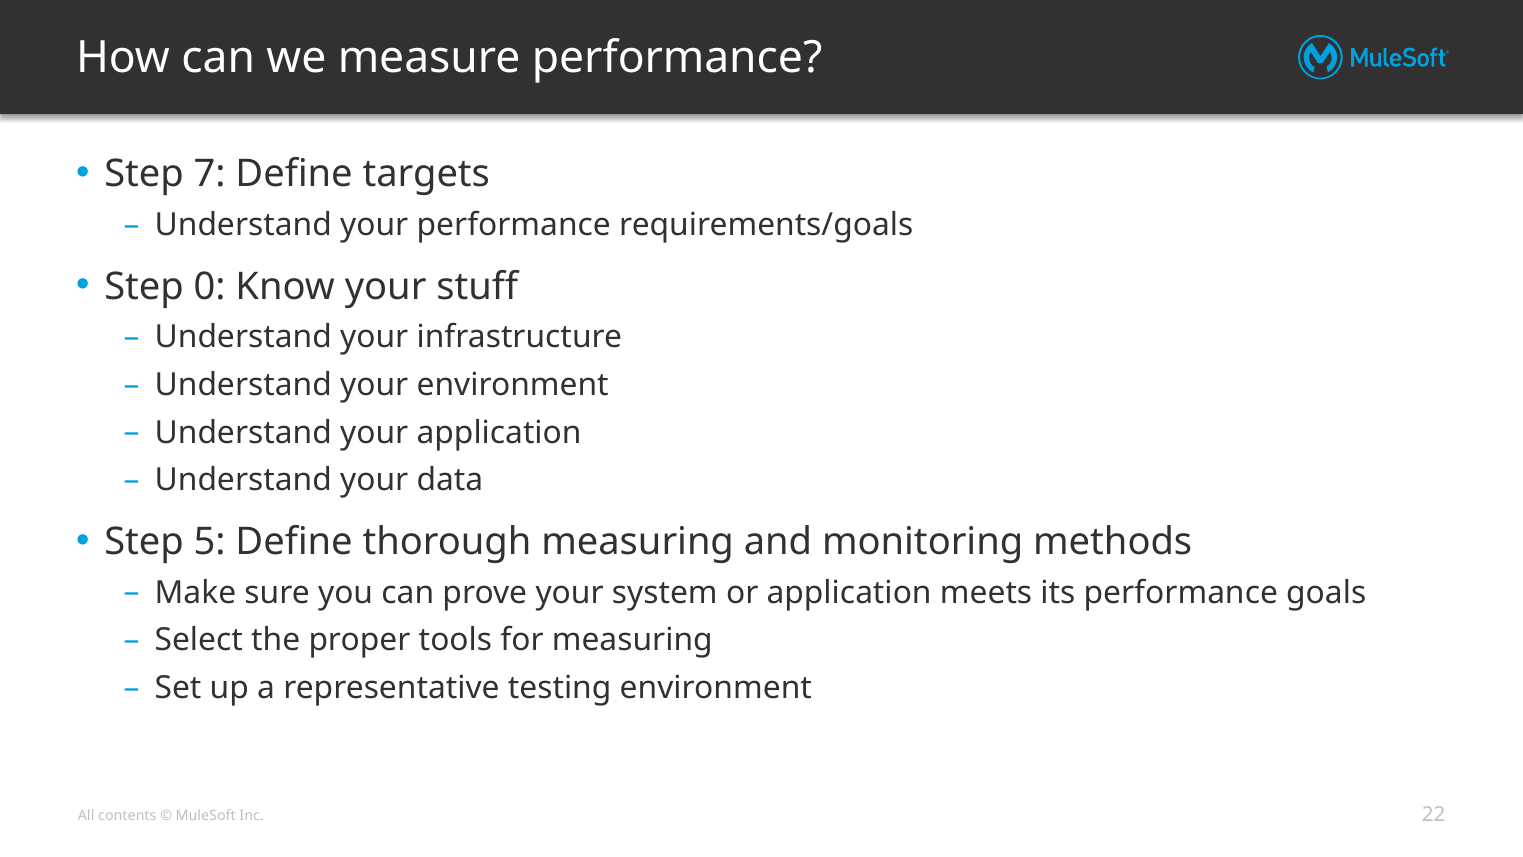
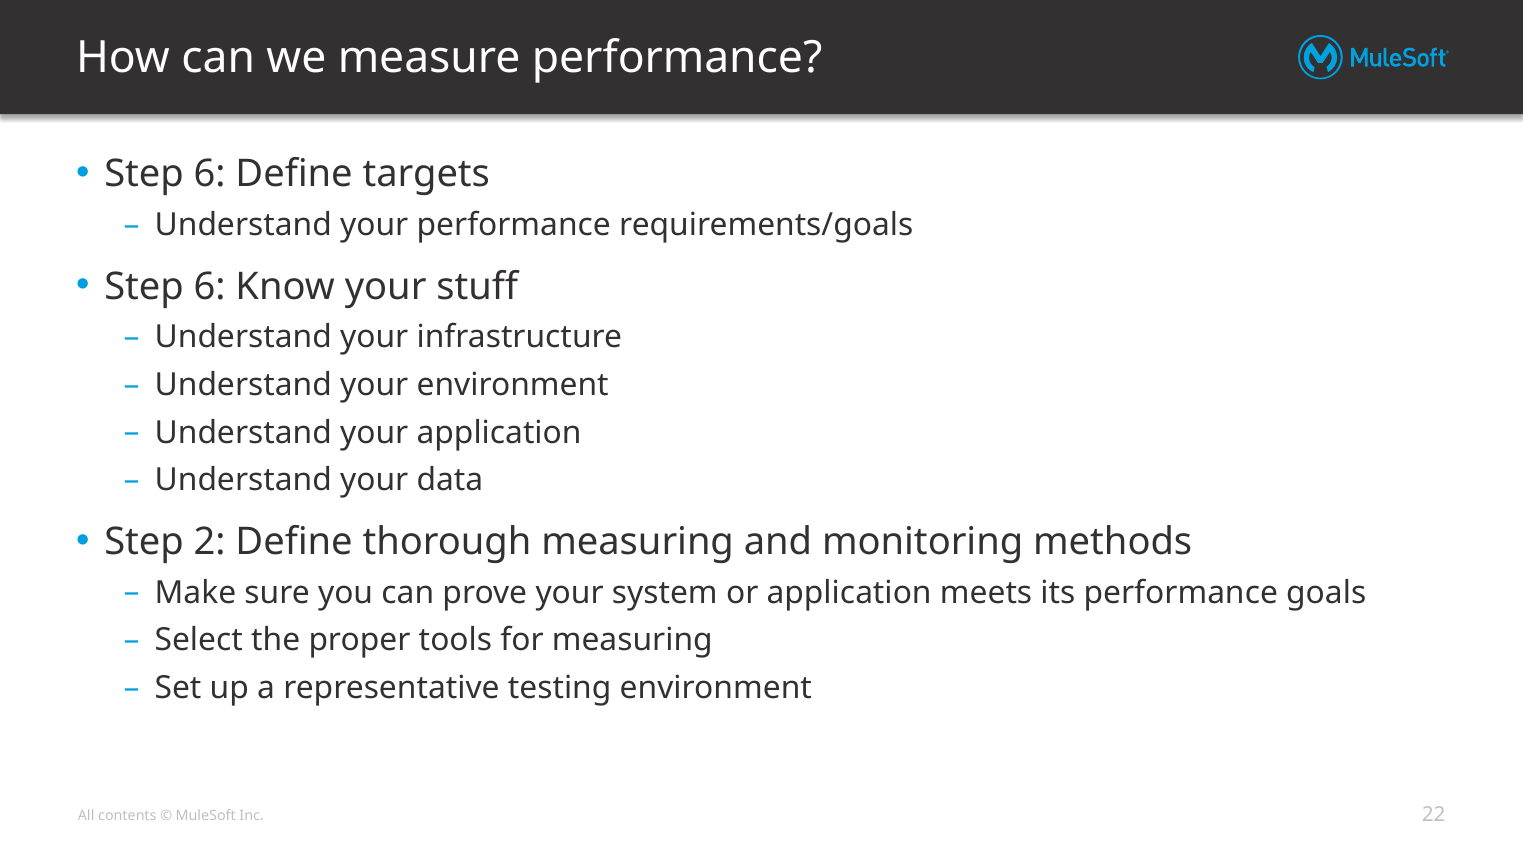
7 at (210, 174): 7 -> 6
0 at (210, 286): 0 -> 6
5: 5 -> 2
